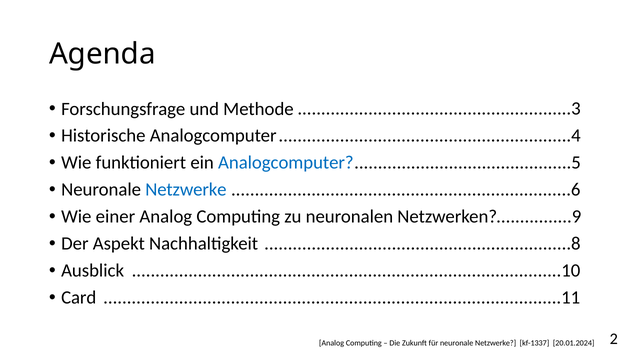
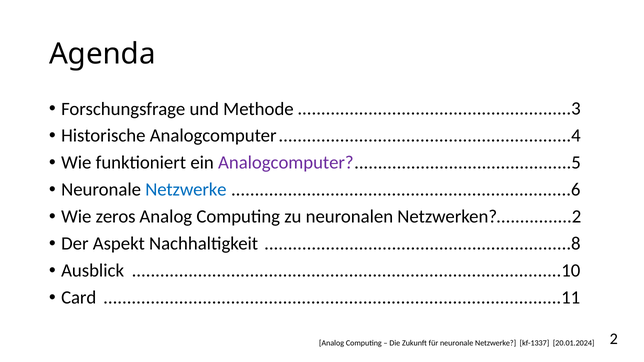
Analogcomputer at (286, 163) colour: blue -> purple
einer: einer -> zeros
................9: ................9 -> ................2
